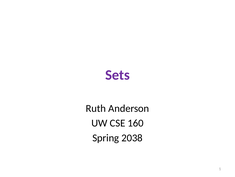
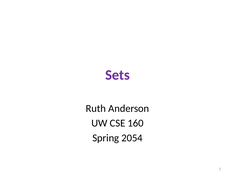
2038: 2038 -> 2054
